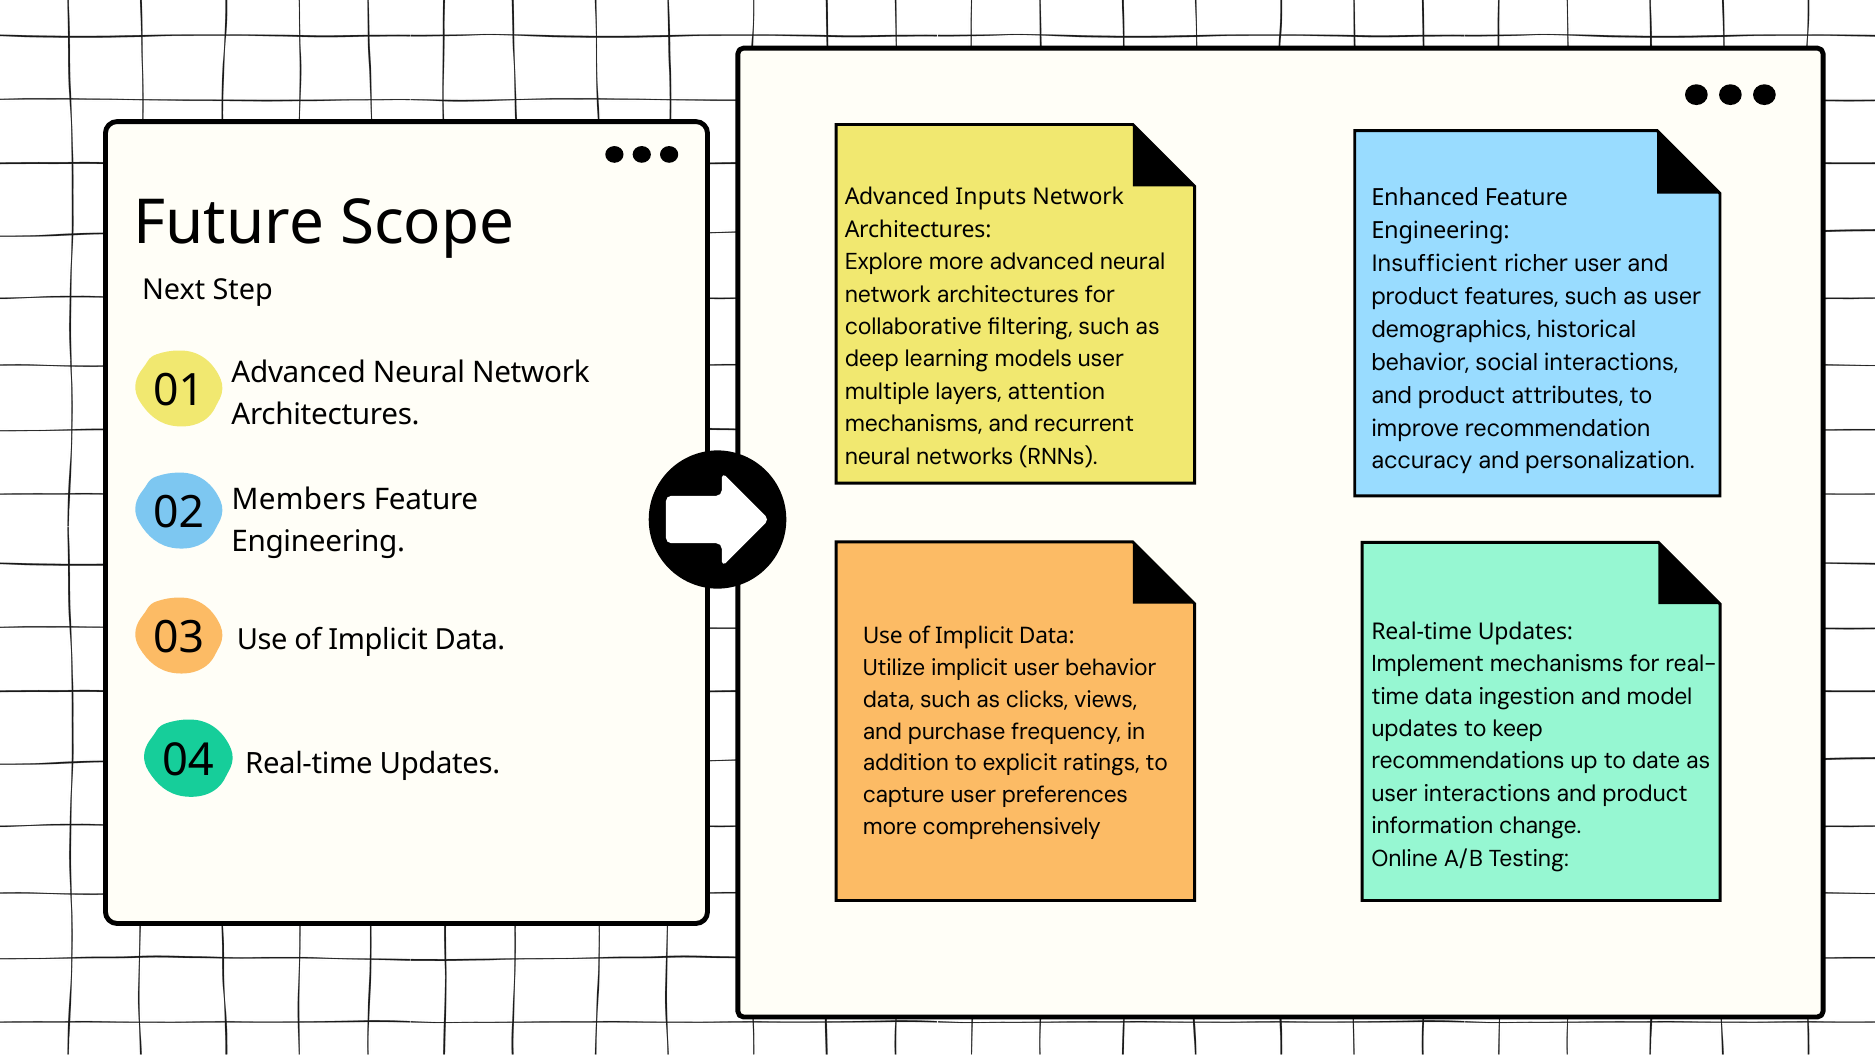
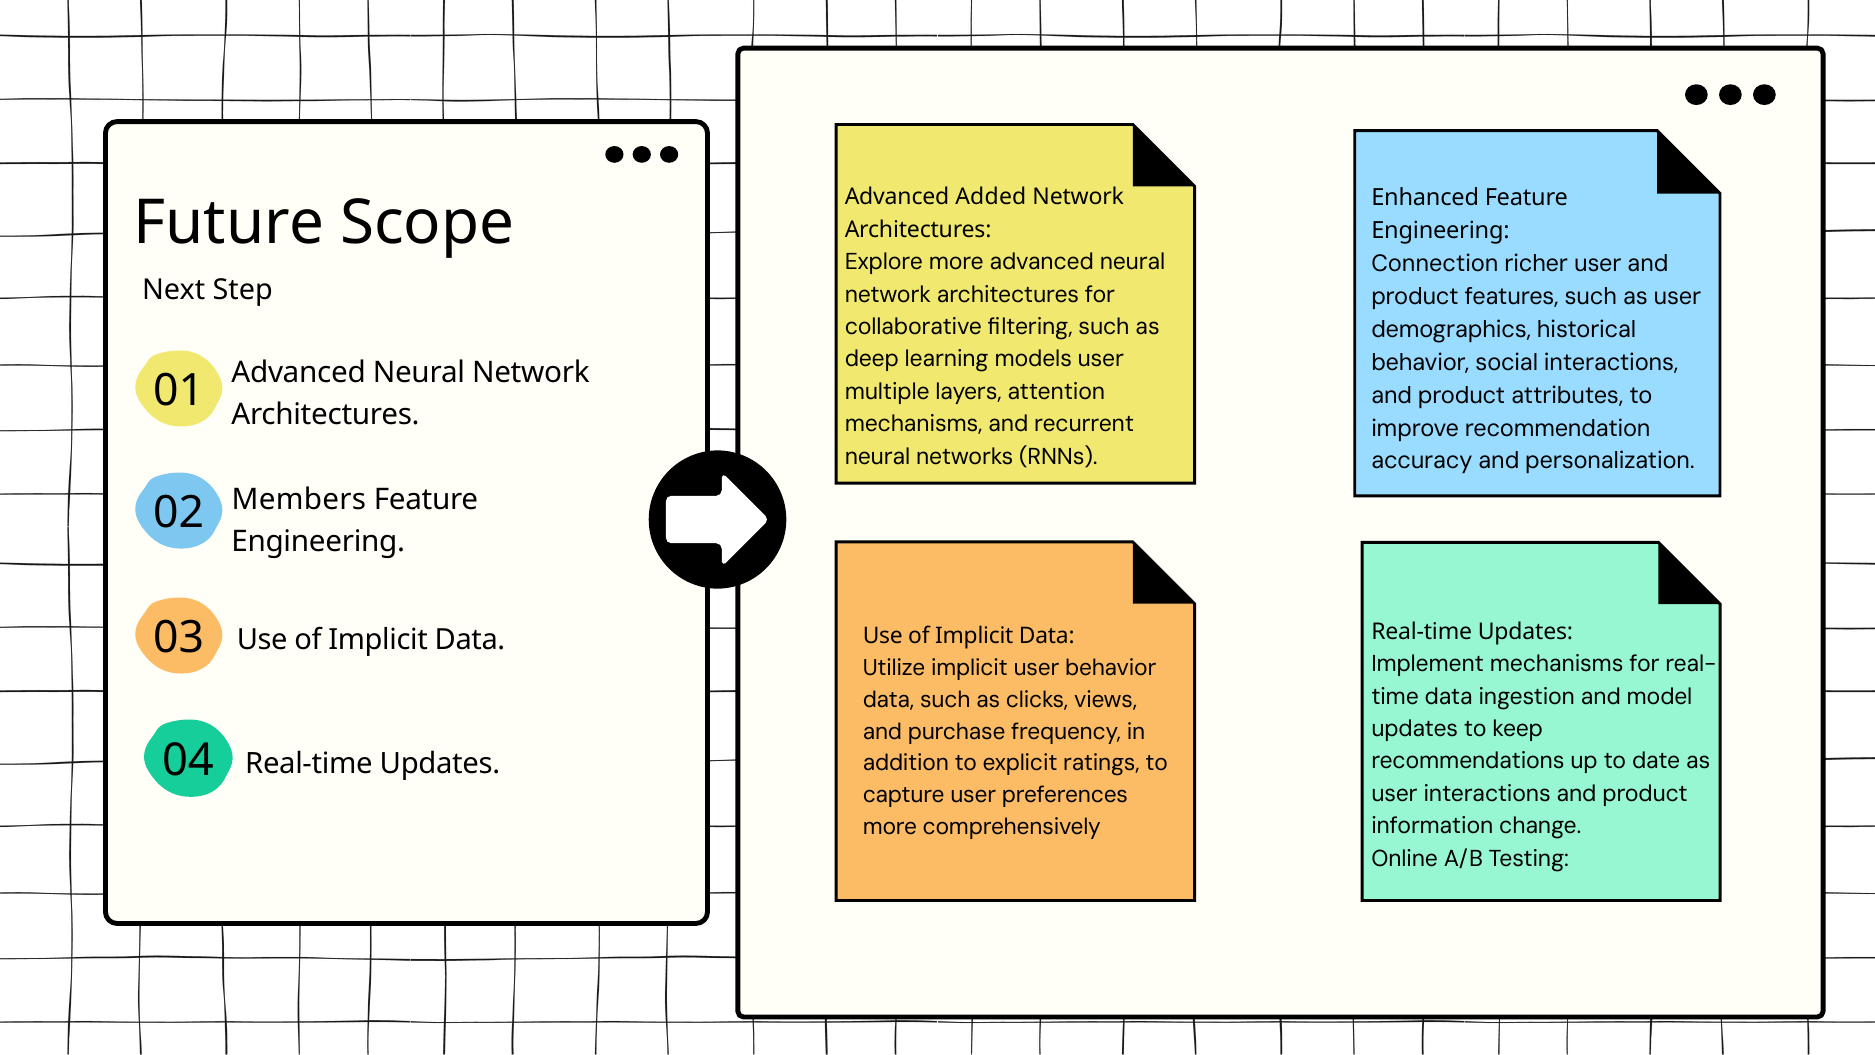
Inputs: Inputs -> Added
Insufficient: Insufficient -> Connection
